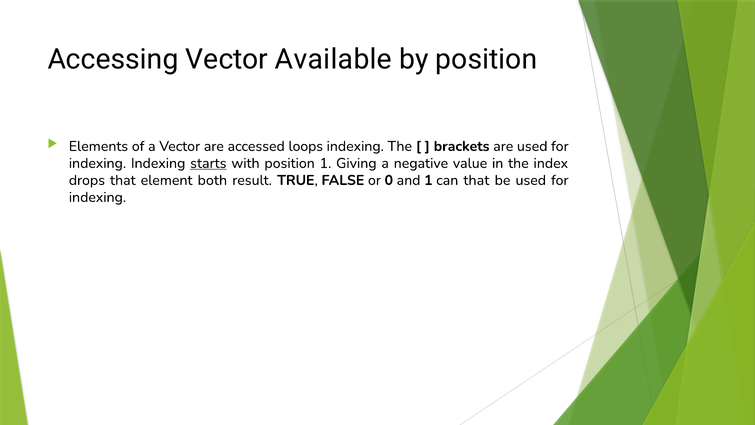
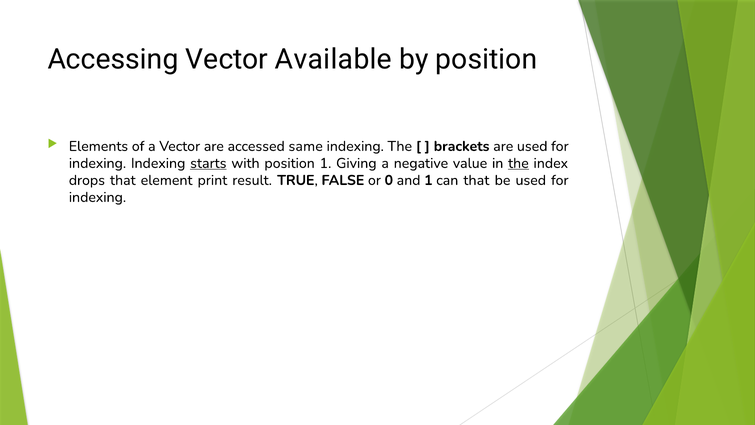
loops: loops -> same
the at (518, 163) underline: none -> present
both: both -> print
